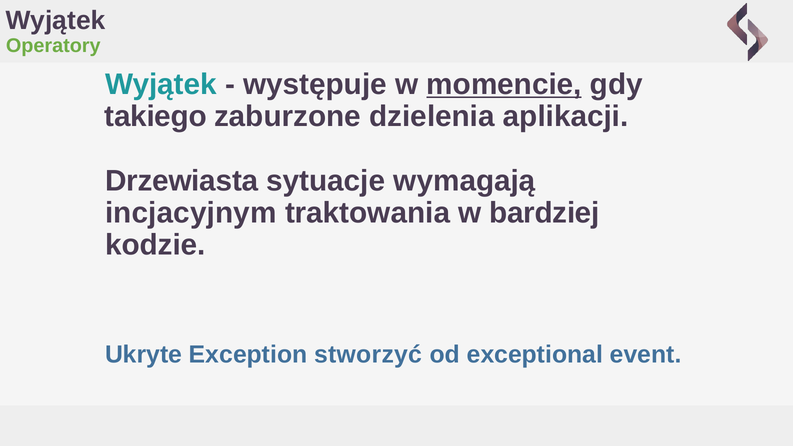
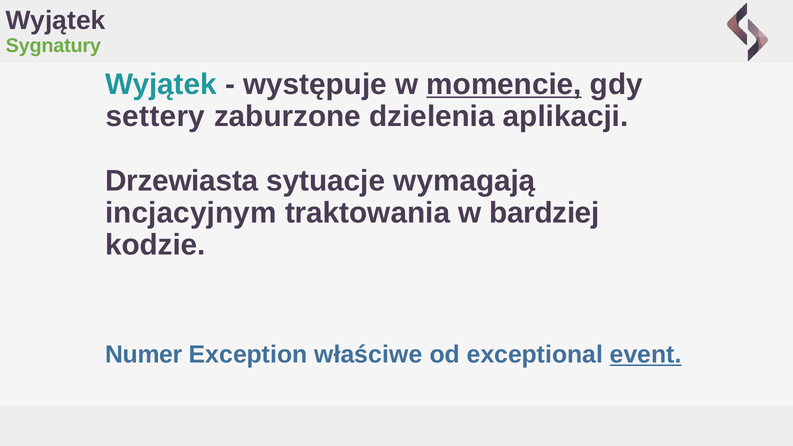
Operatory: Operatory -> Sygnatury
takiego: takiego -> settery
Ukryte: Ukryte -> Numer
stworzyć: stworzyć -> właściwe
event underline: none -> present
